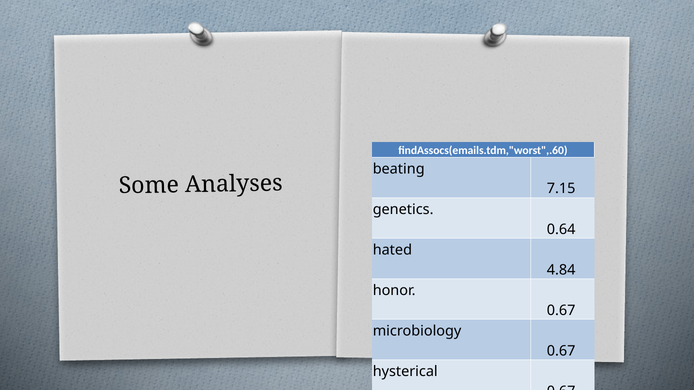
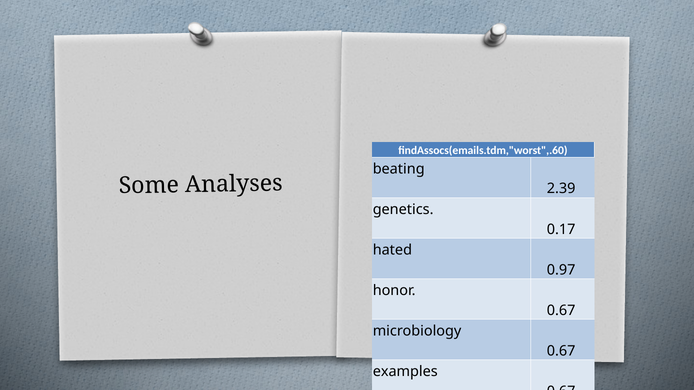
7.15: 7.15 -> 2.39
0.64: 0.64 -> 0.17
4.84: 4.84 -> 0.97
hysterical: hysterical -> examples
